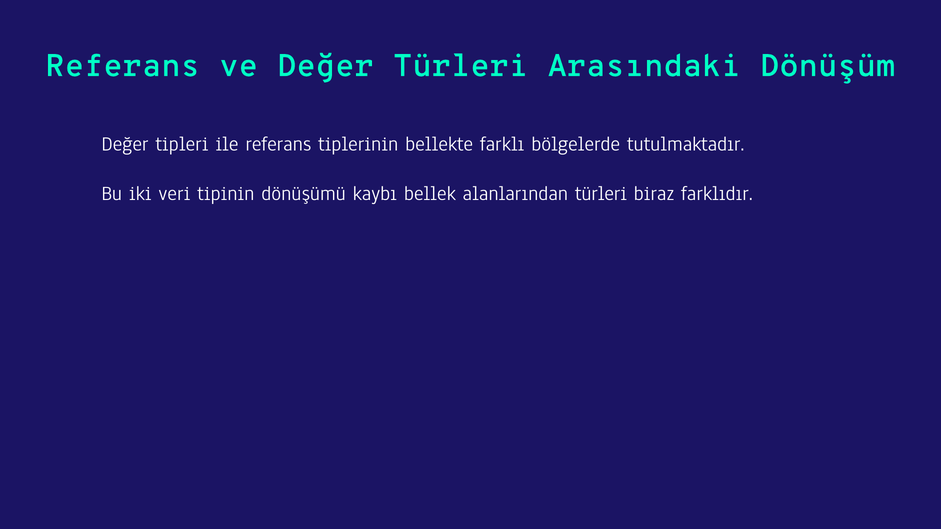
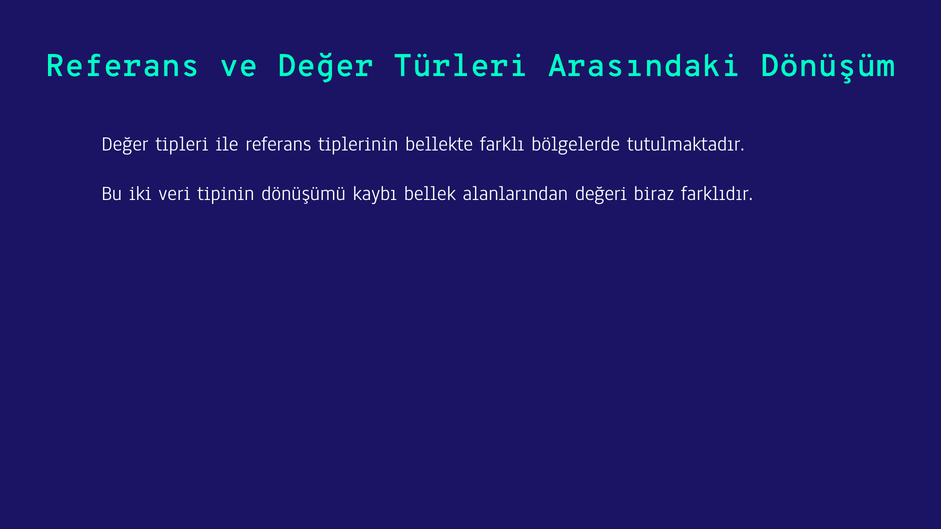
alanlarından türleri: türleri -> değeri
